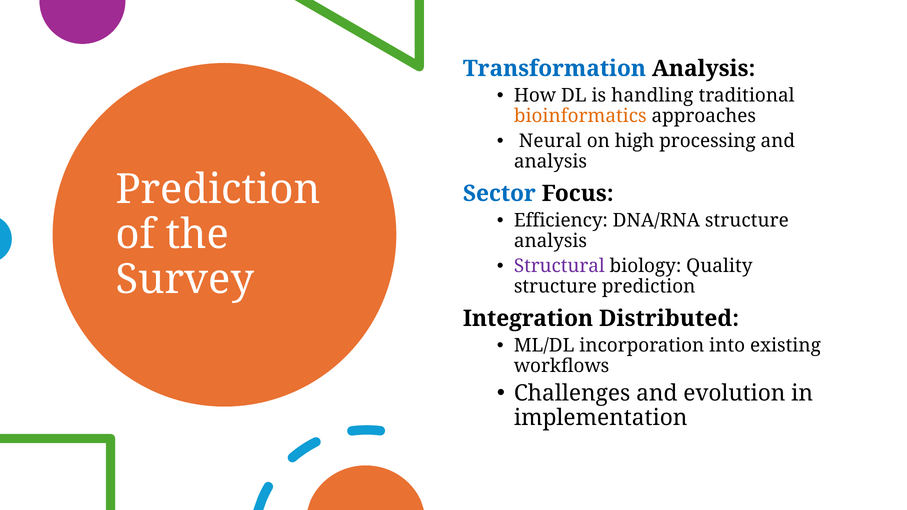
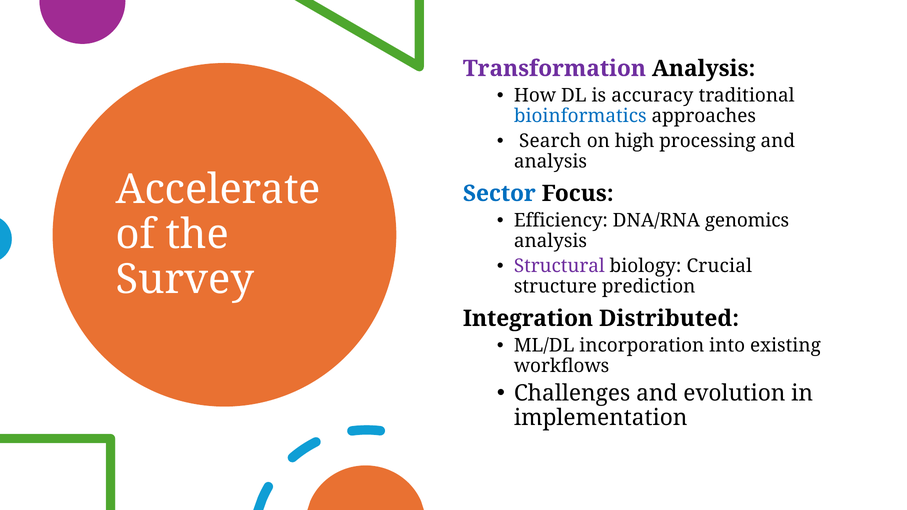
Transformation colour: blue -> purple
handling: handling -> accuracy
bioinformatics colour: orange -> blue
Neural: Neural -> Search
Prediction at (218, 190): Prediction -> Accelerate
DNA/RNA structure: structure -> genomics
Quality: Quality -> Crucial
